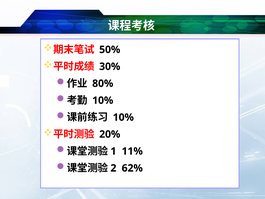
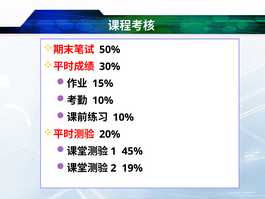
80%: 80% -> 15%
11%: 11% -> 45%
62%: 62% -> 19%
